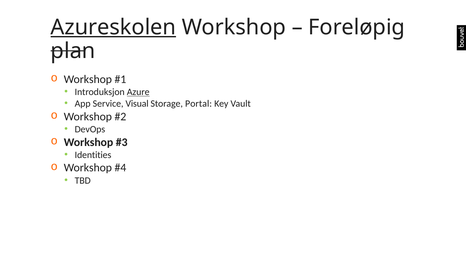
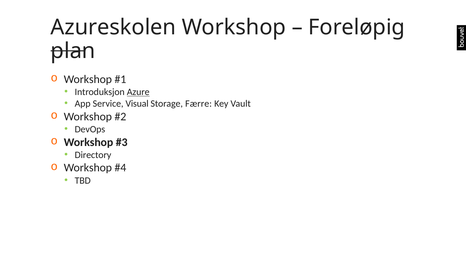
Azureskolen underline: present -> none
Portal: Portal -> Færre
Identities: Identities -> Directory
